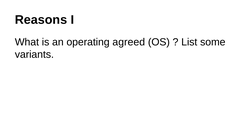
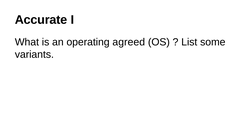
Reasons: Reasons -> Accurate
